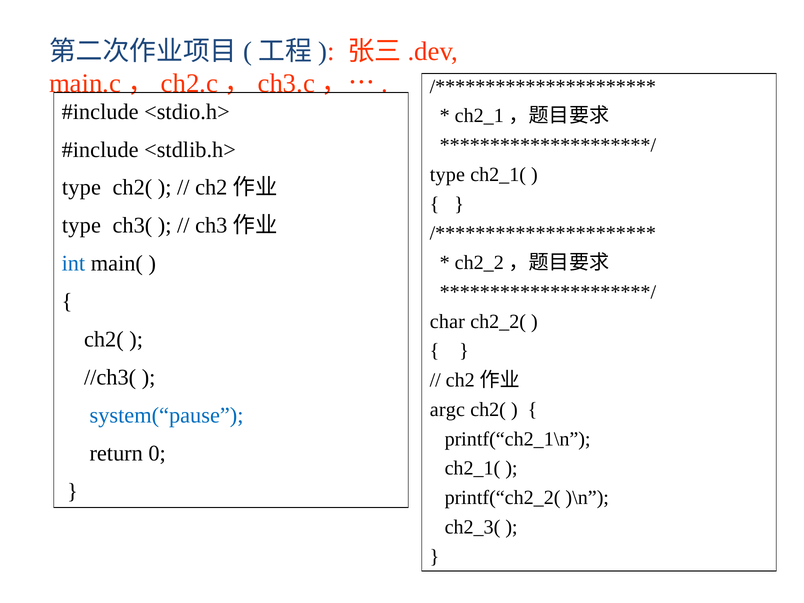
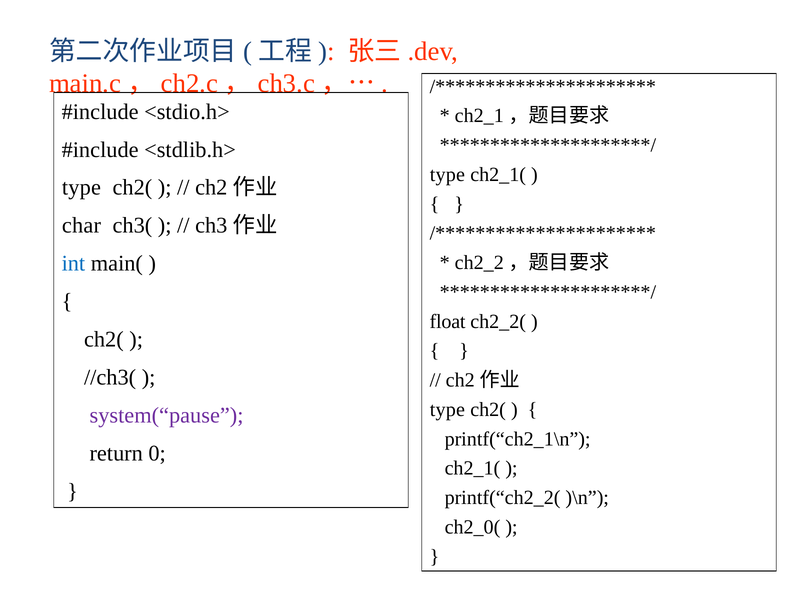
type at (81, 226): type -> char
char: char -> float
argc at (447, 410): argc -> type
system(“pause colour: blue -> purple
ch2_3(: ch2_3( -> ch2_0(
